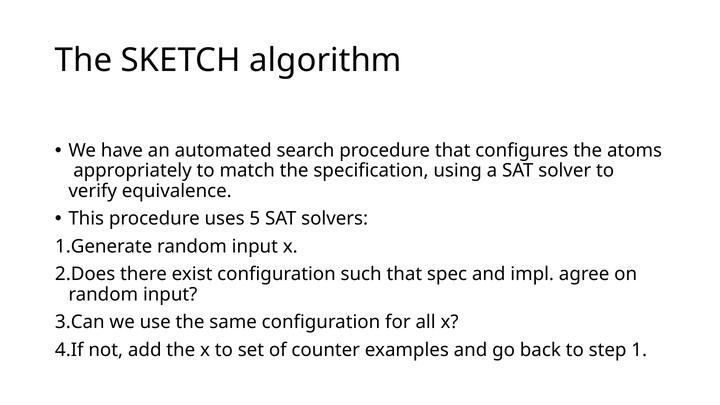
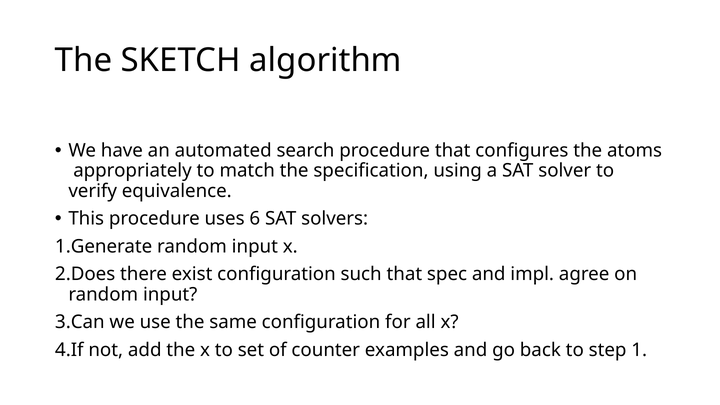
5: 5 -> 6
